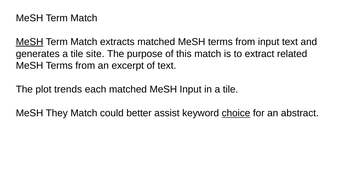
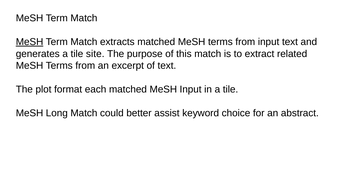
trends: trends -> format
They: They -> Long
choice underline: present -> none
